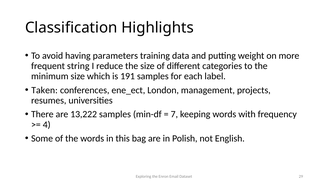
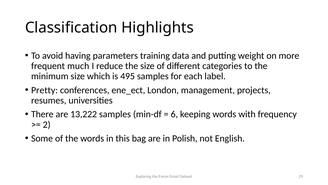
string: string -> much
191: 191 -> 495
Taken: Taken -> Pretty
7: 7 -> 6
4: 4 -> 2
